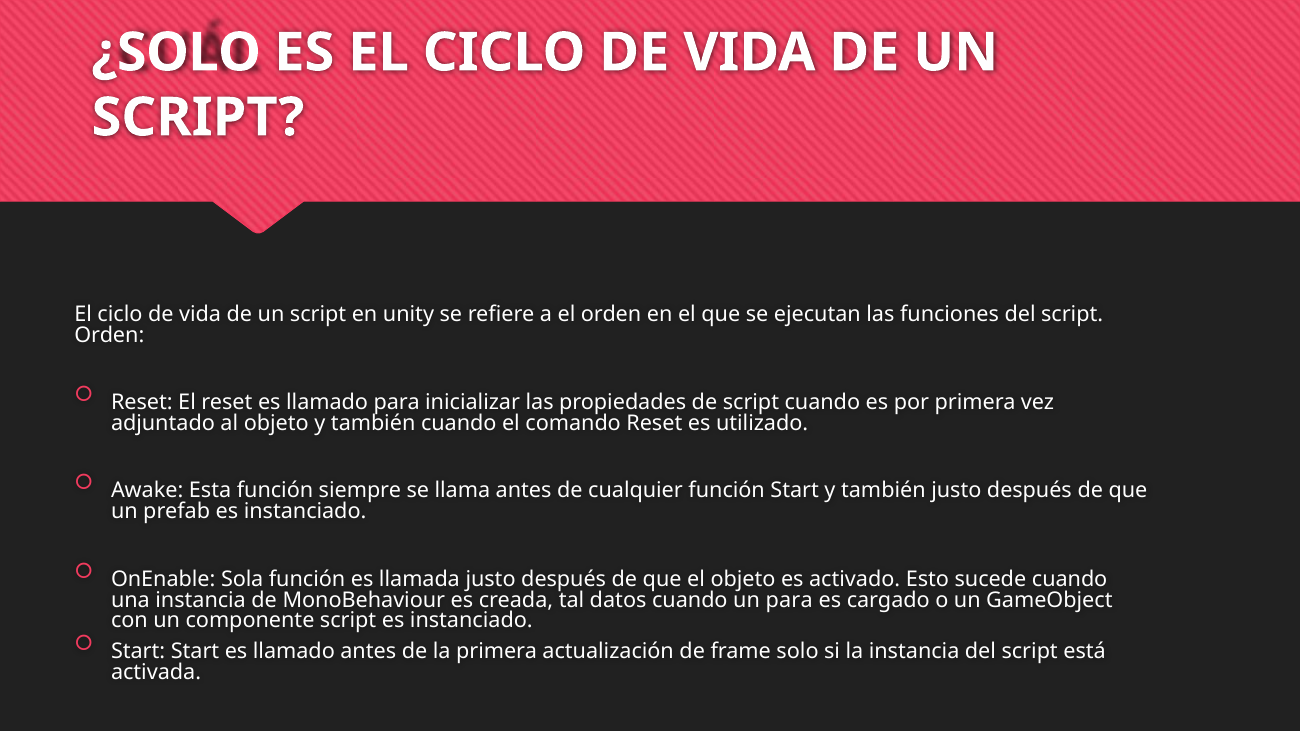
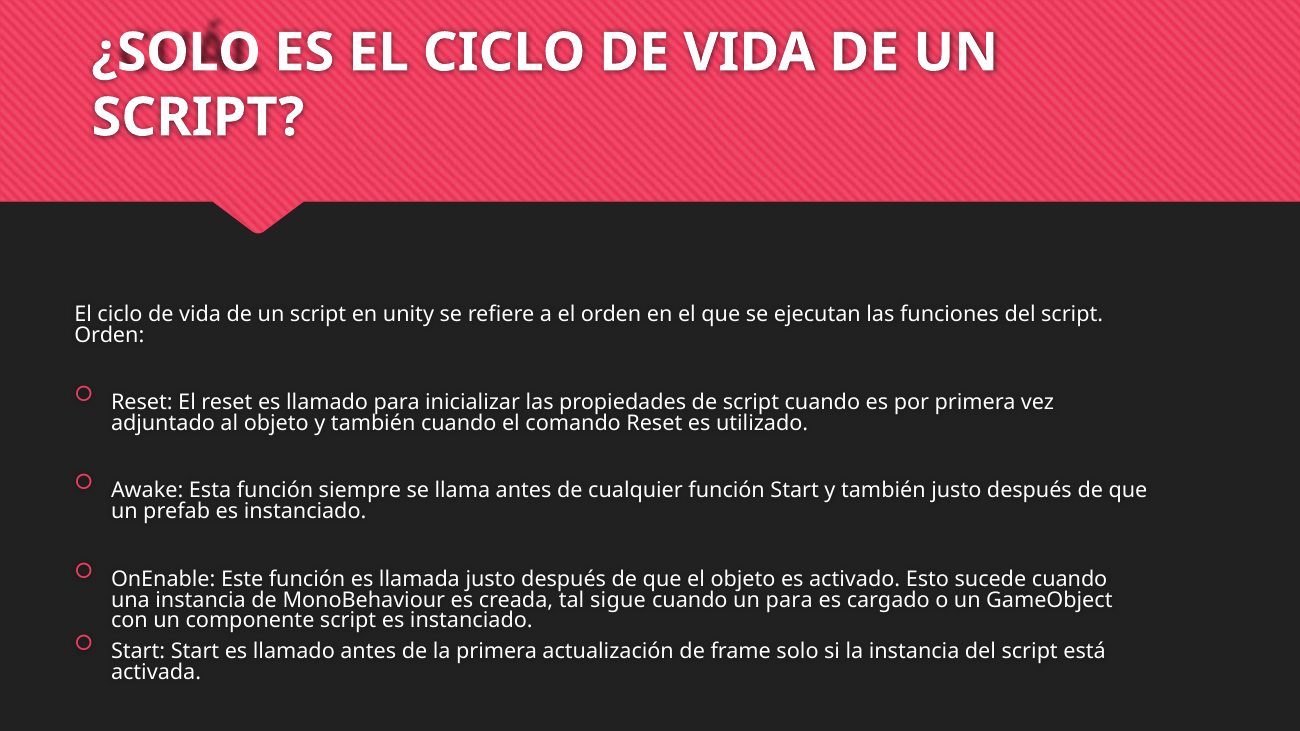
Sola: Sola -> Este
datos: datos -> sigue
